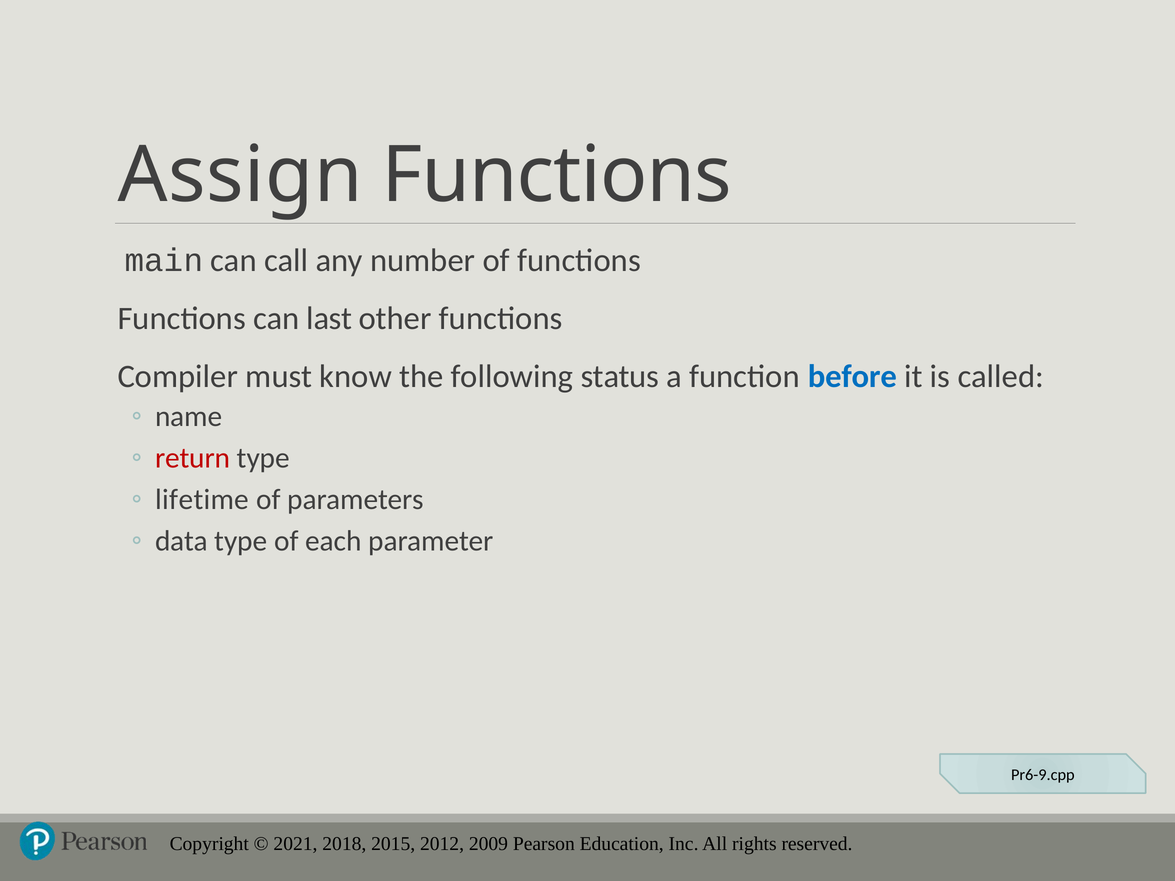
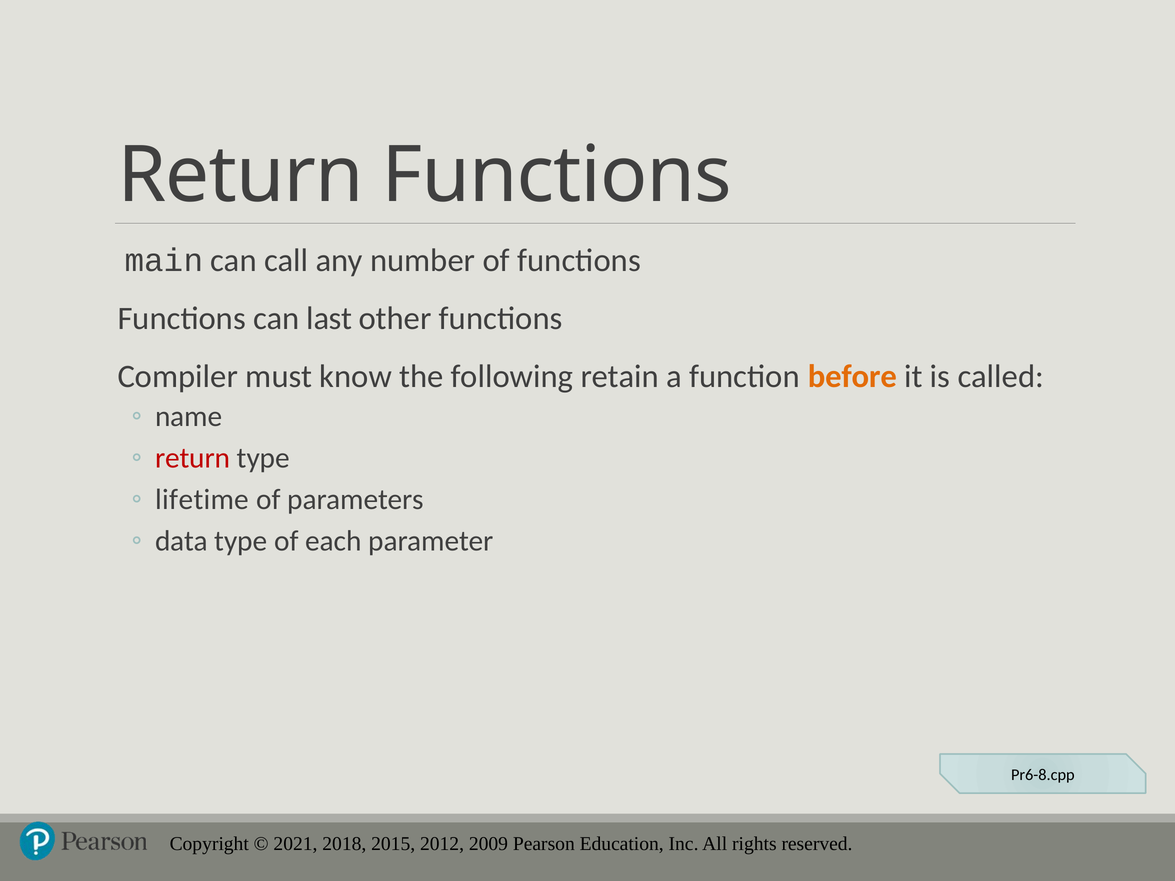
Assign at (240, 176): Assign -> Return
status: status -> retain
before colour: blue -> orange
Pr6-9.cpp: Pr6-9.cpp -> Pr6-8.cpp
